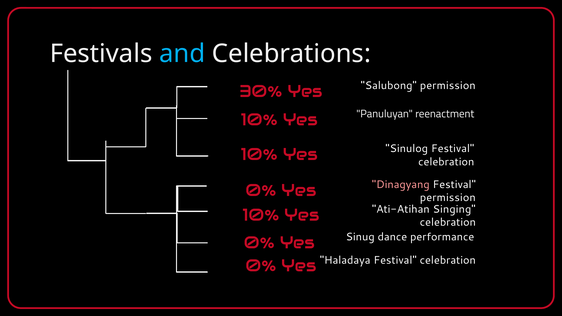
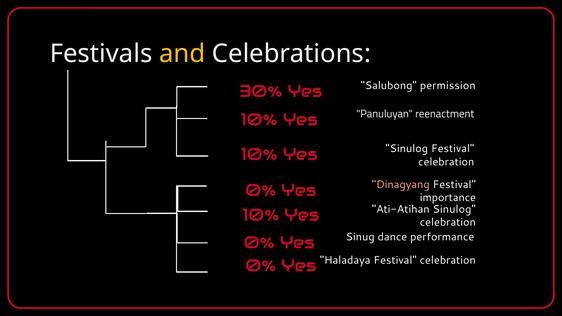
and colour: light blue -> yellow
permission at (448, 198): permission -> importance
Ati-Atihan Singing: Singing -> Sinulog
